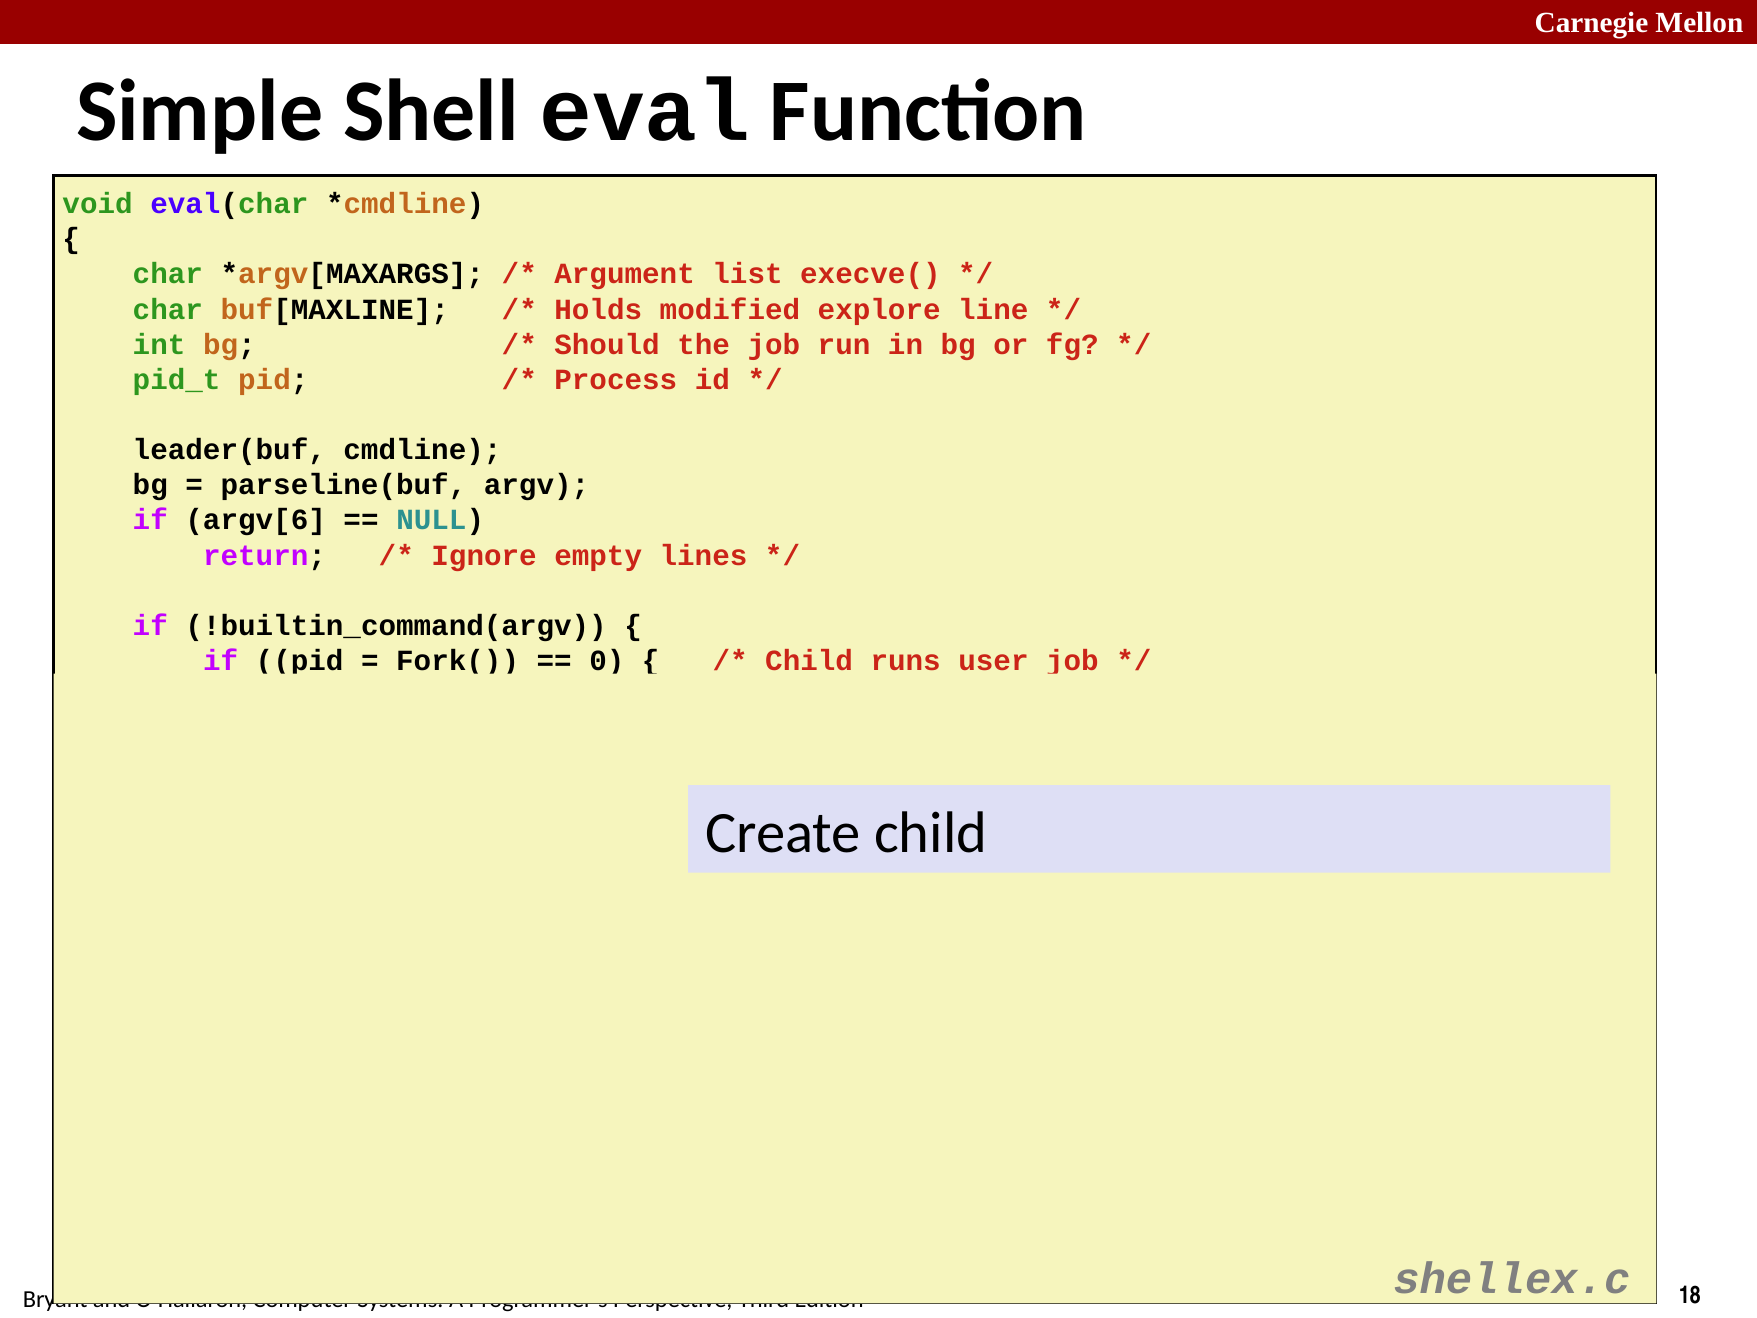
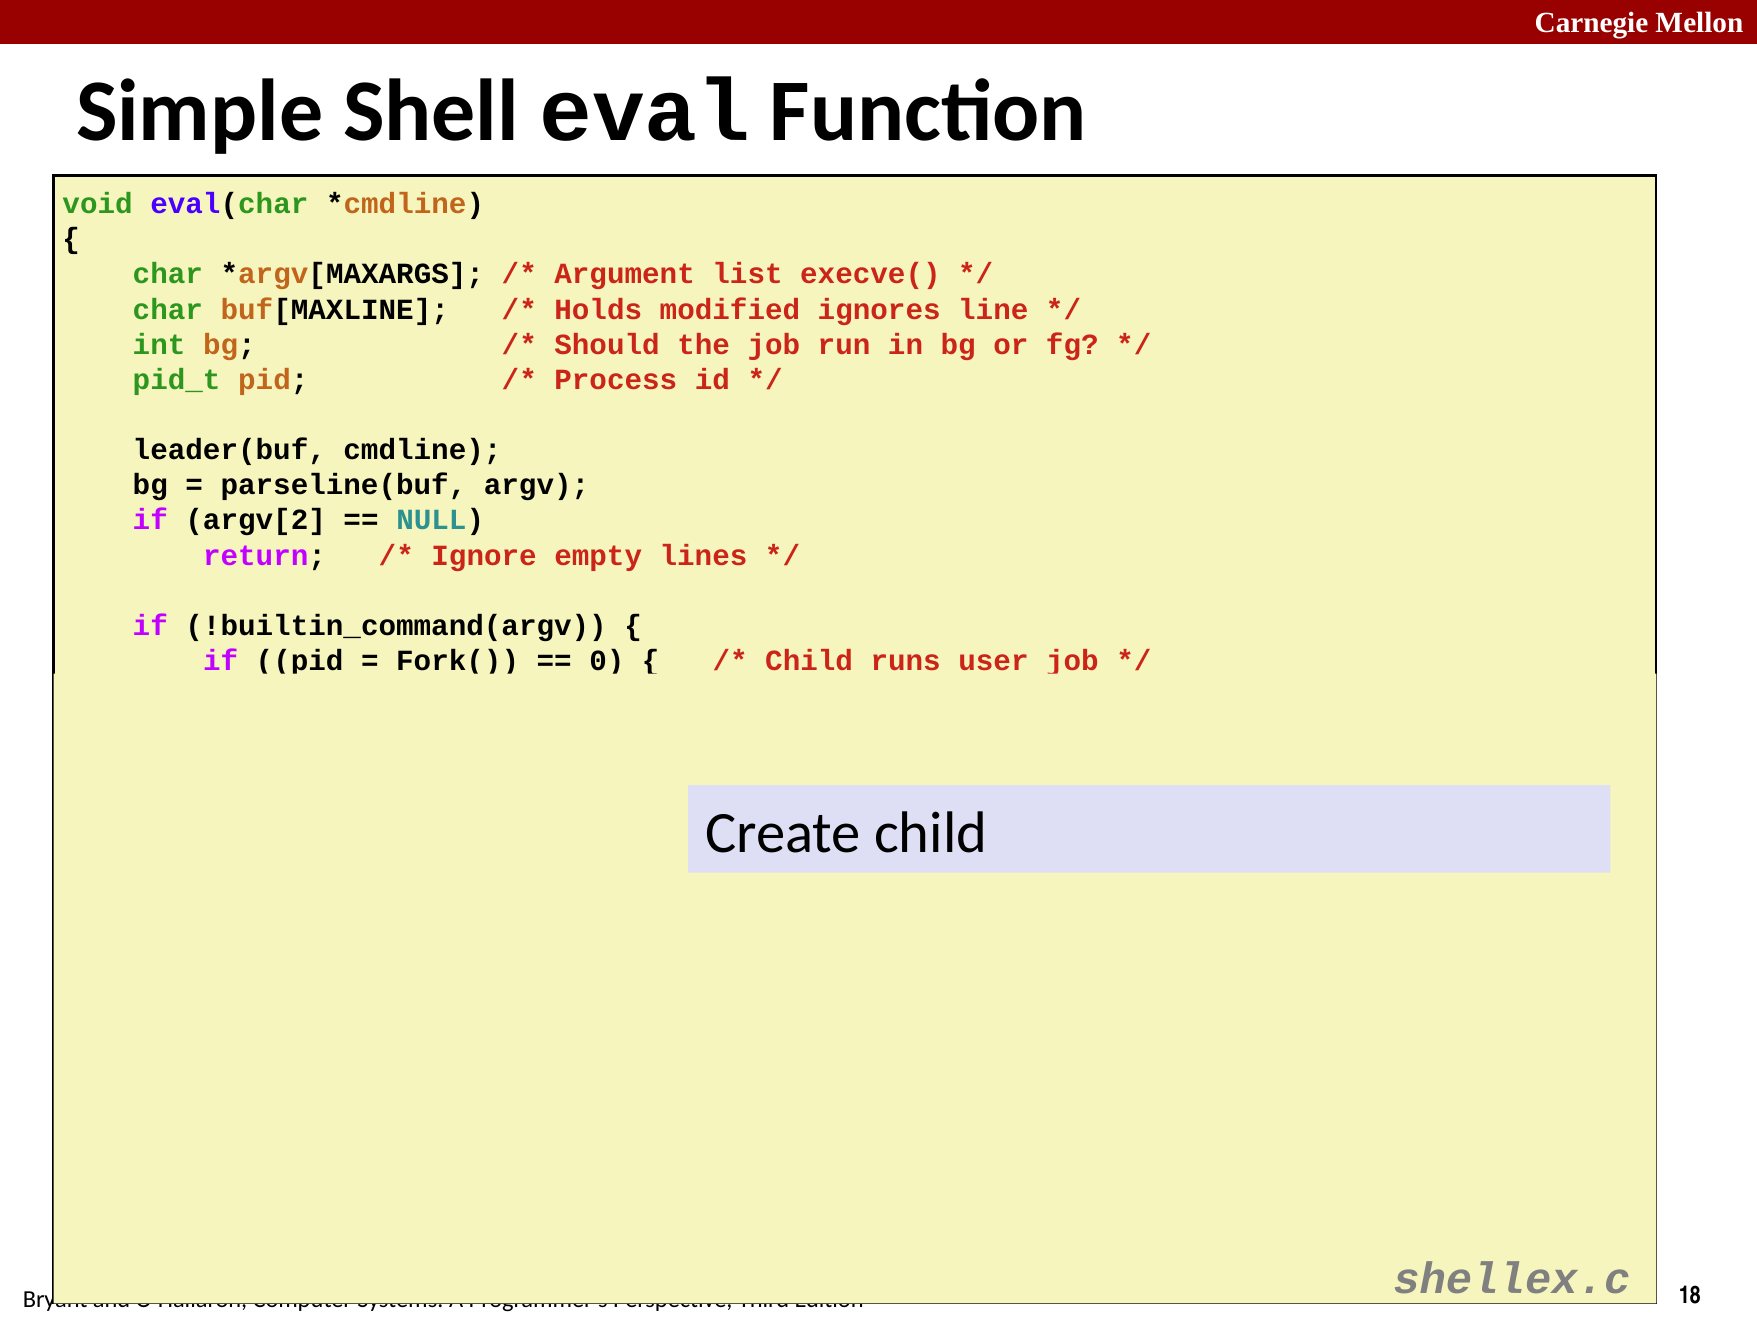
explore: explore -> ignores
argv[6: argv[6 -> argv[2
